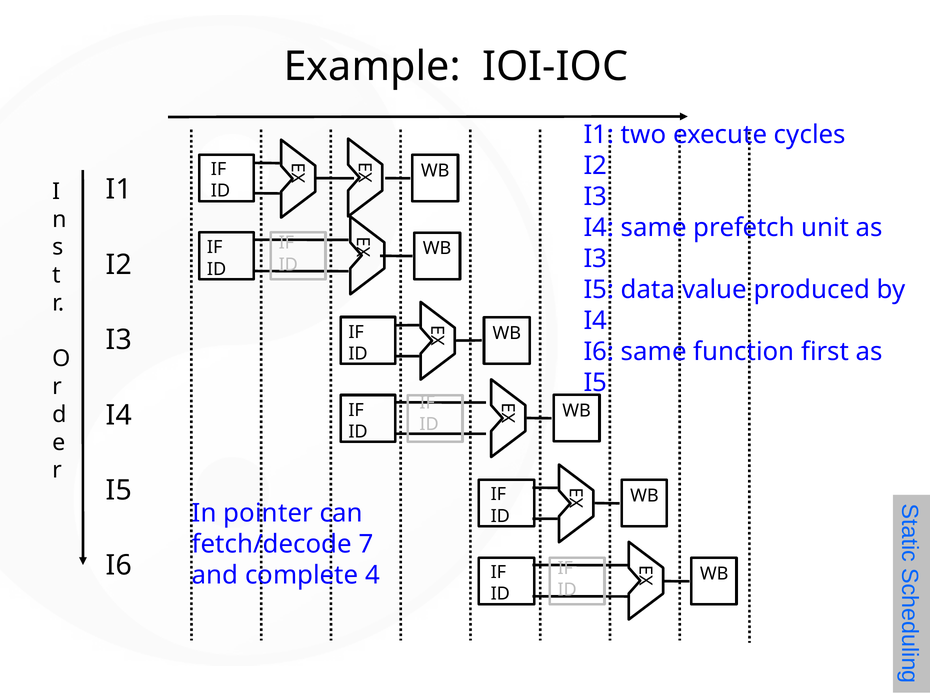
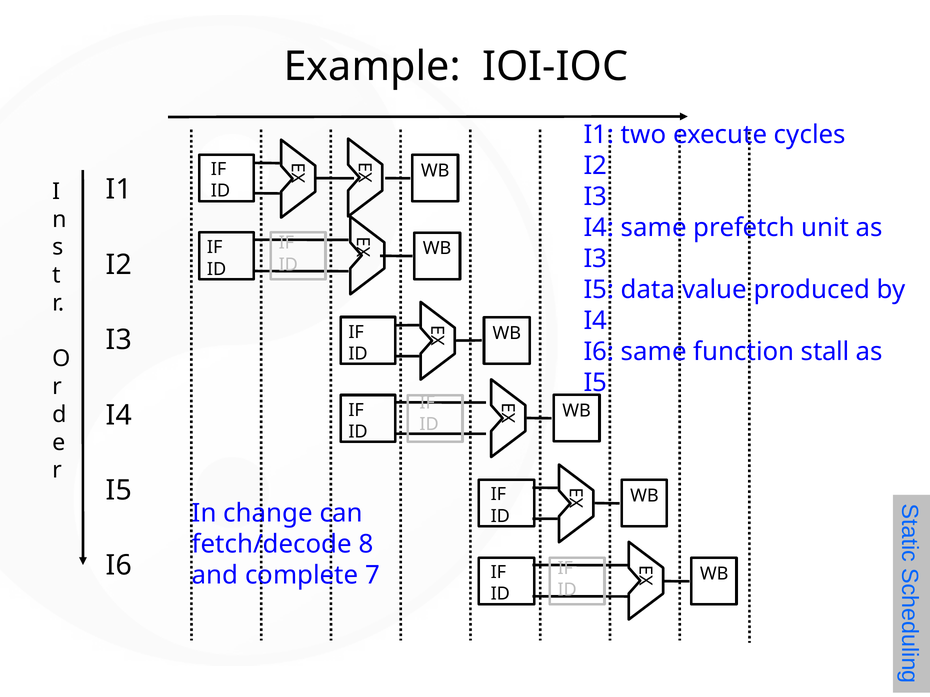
first: first -> stall
pointer: pointer -> change
7: 7 -> 8
4: 4 -> 7
